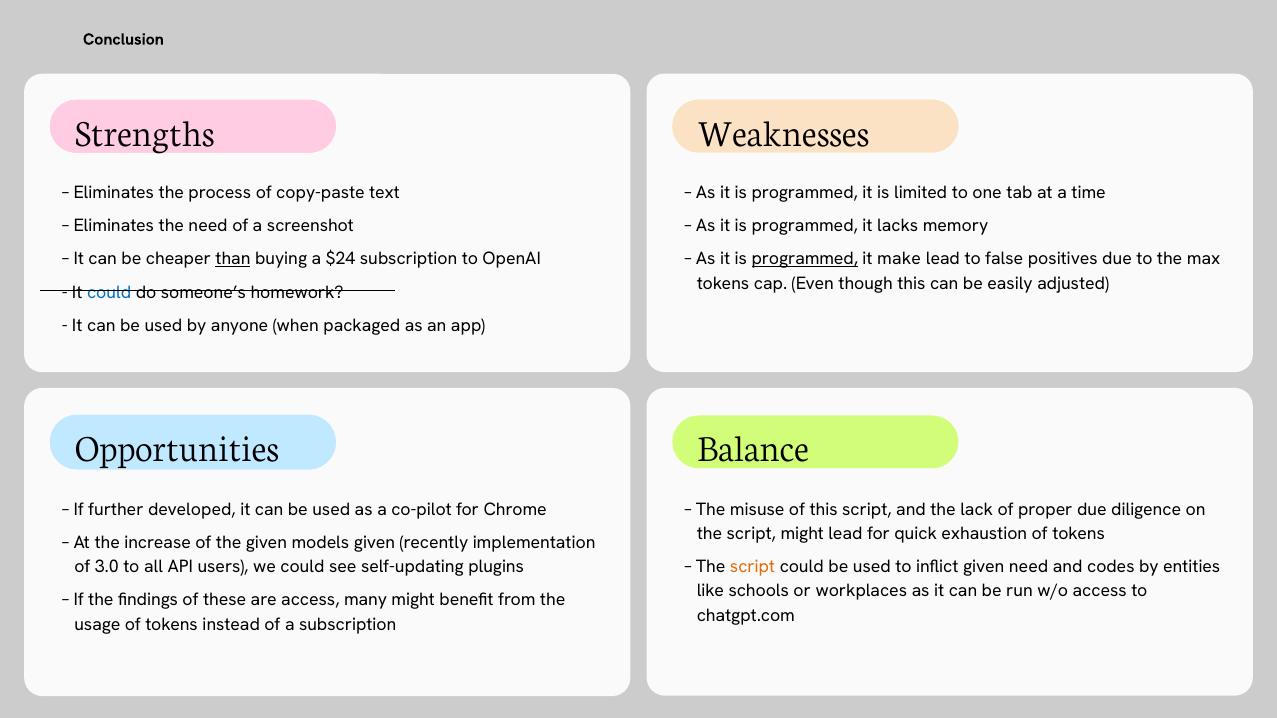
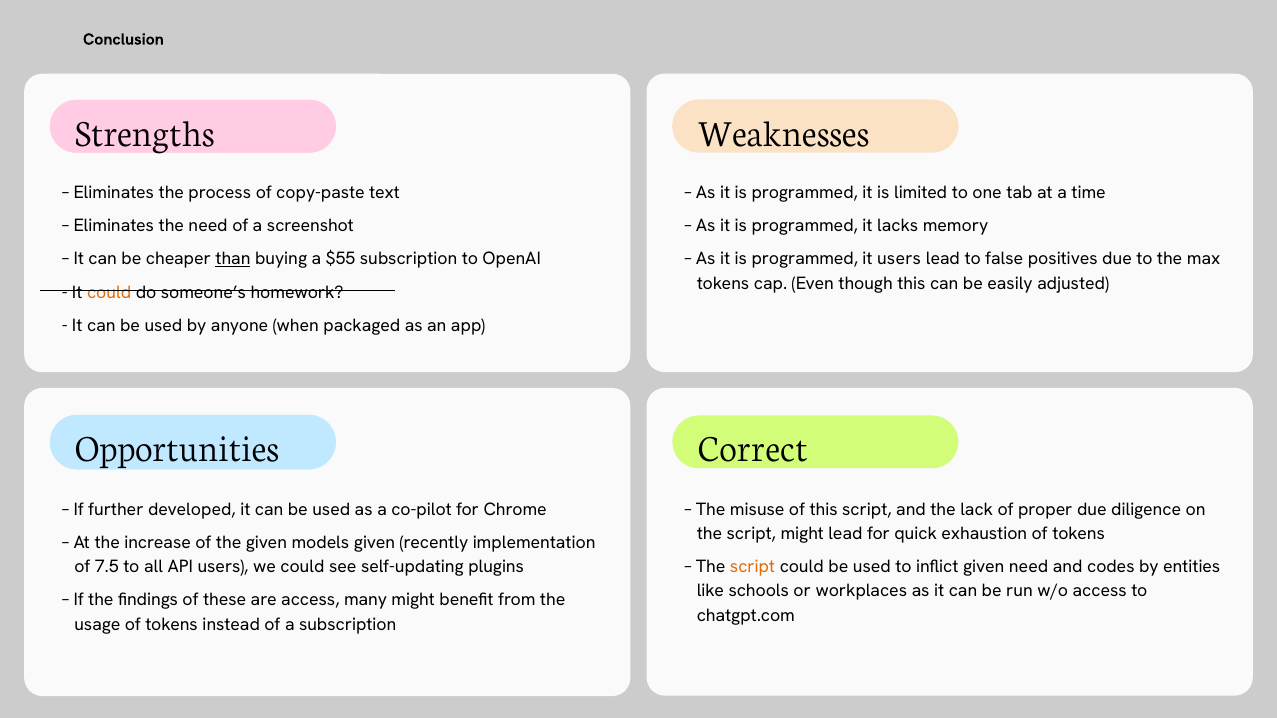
programmed at (805, 259) underline: present -> none
it make: make -> users
$24: $24 -> $55
could at (109, 292) colour: blue -> orange
Balance: Balance -> Correct
3.0: 3.0 -> 7.5
